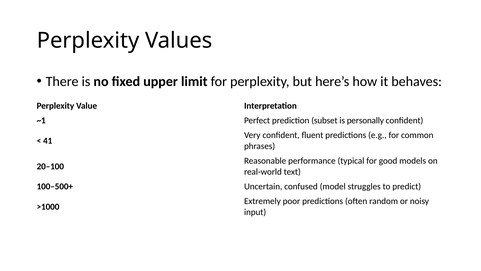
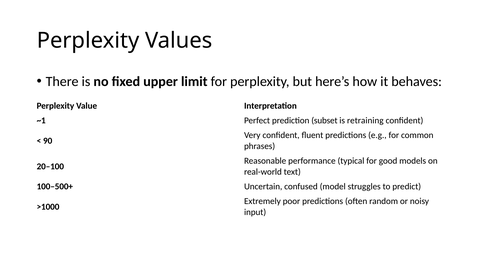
personally: personally -> retraining
41: 41 -> 90
